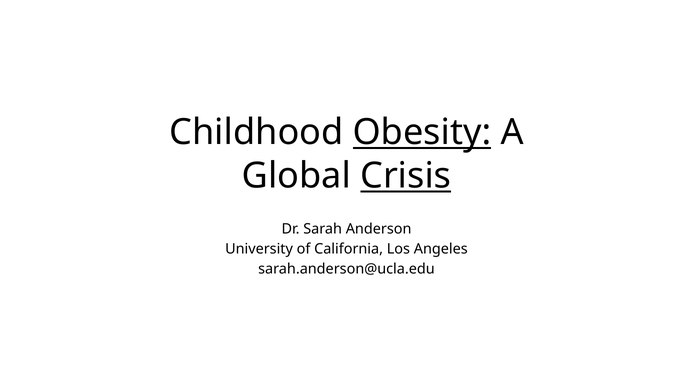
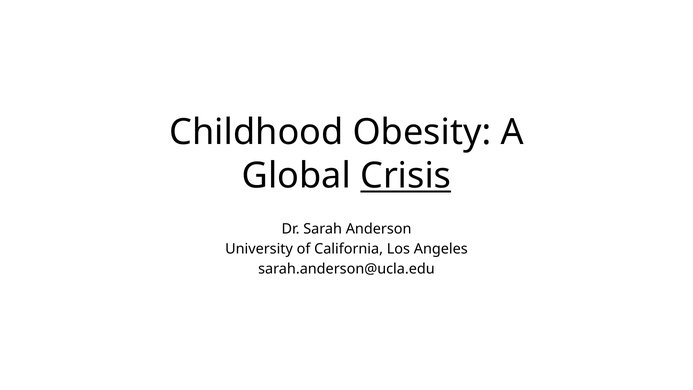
Obesity underline: present -> none
